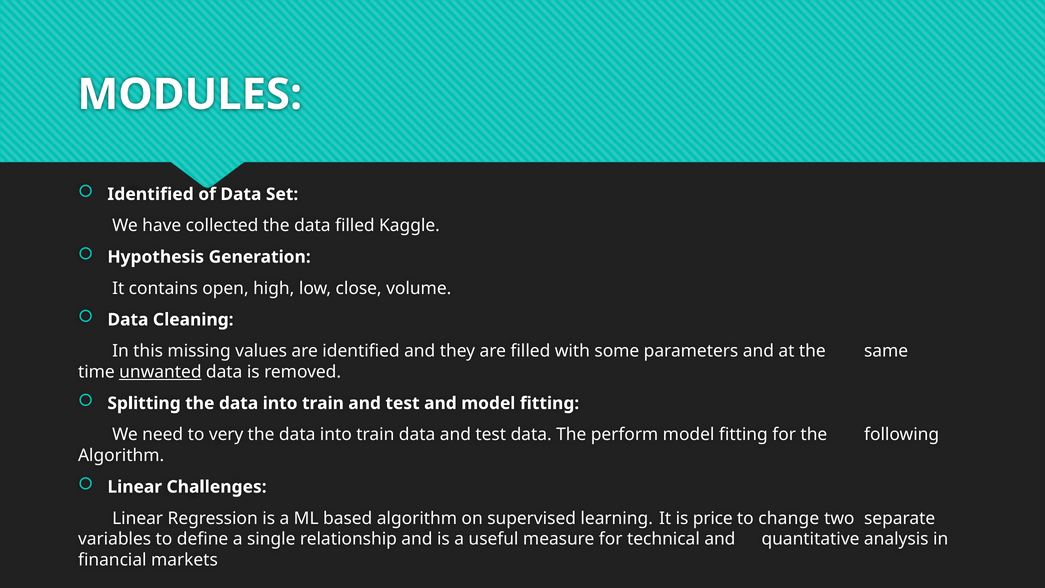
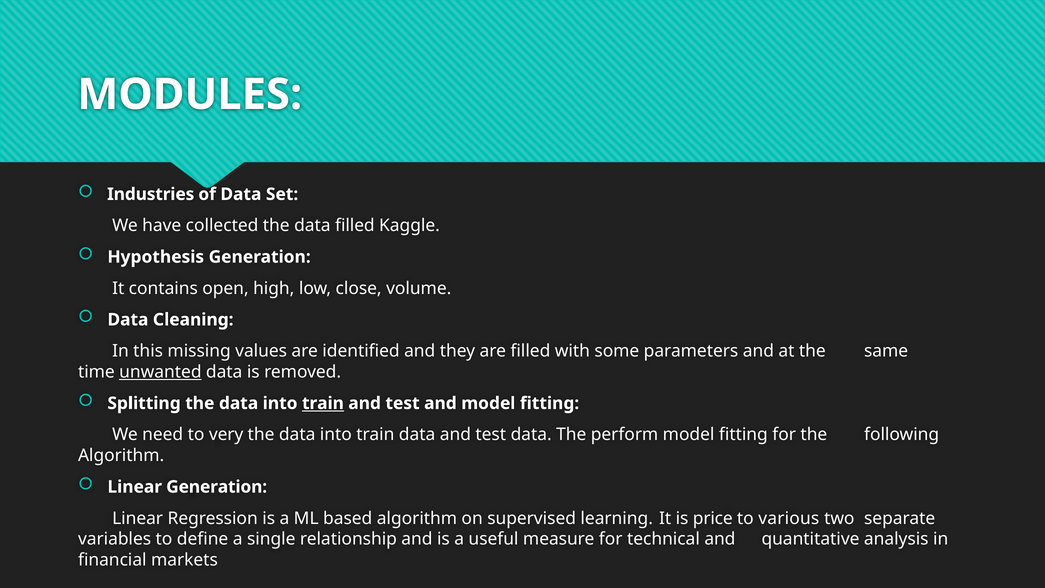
Identified at (151, 194): Identified -> Industries
train at (323, 403) underline: none -> present
Linear Challenges: Challenges -> Generation
change: change -> various
